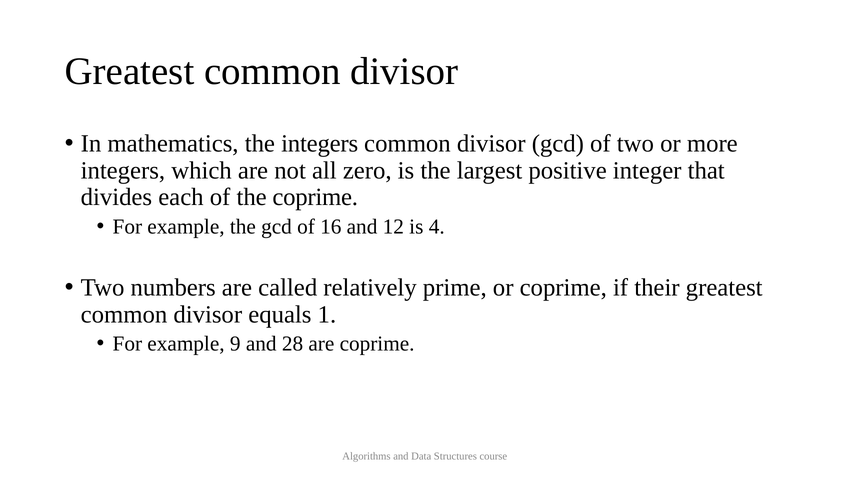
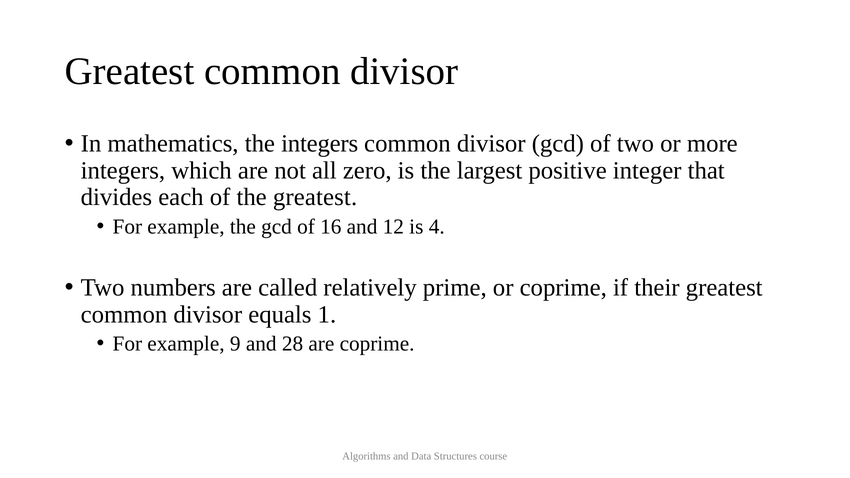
the coprime: coprime -> greatest
